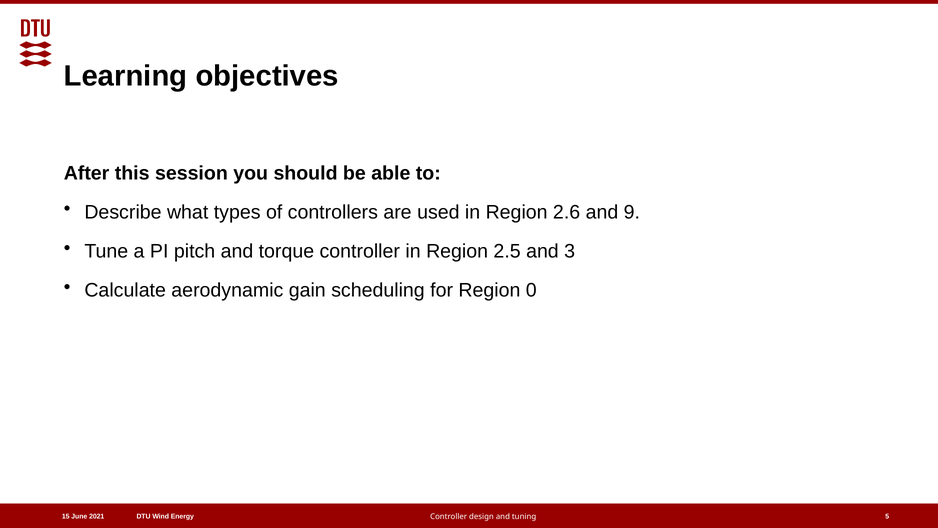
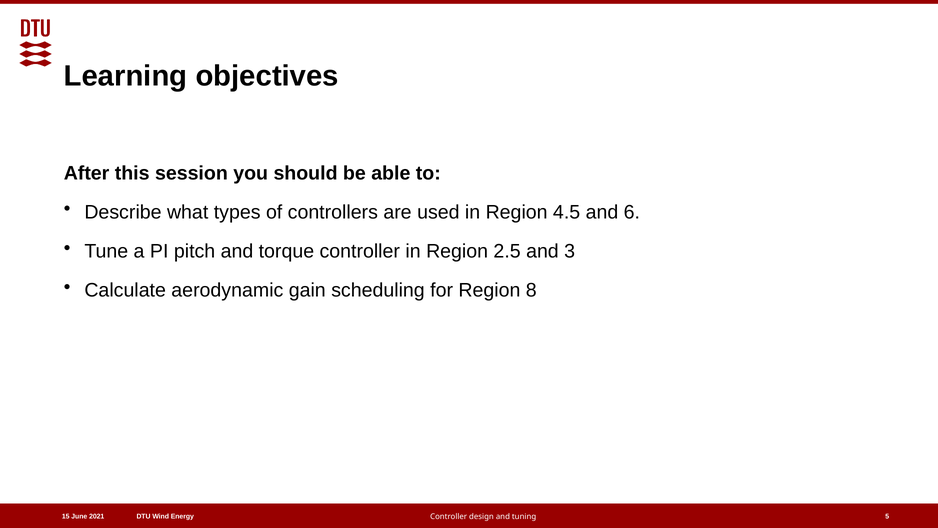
2.6: 2.6 -> 4.5
9: 9 -> 6
0: 0 -> 8
